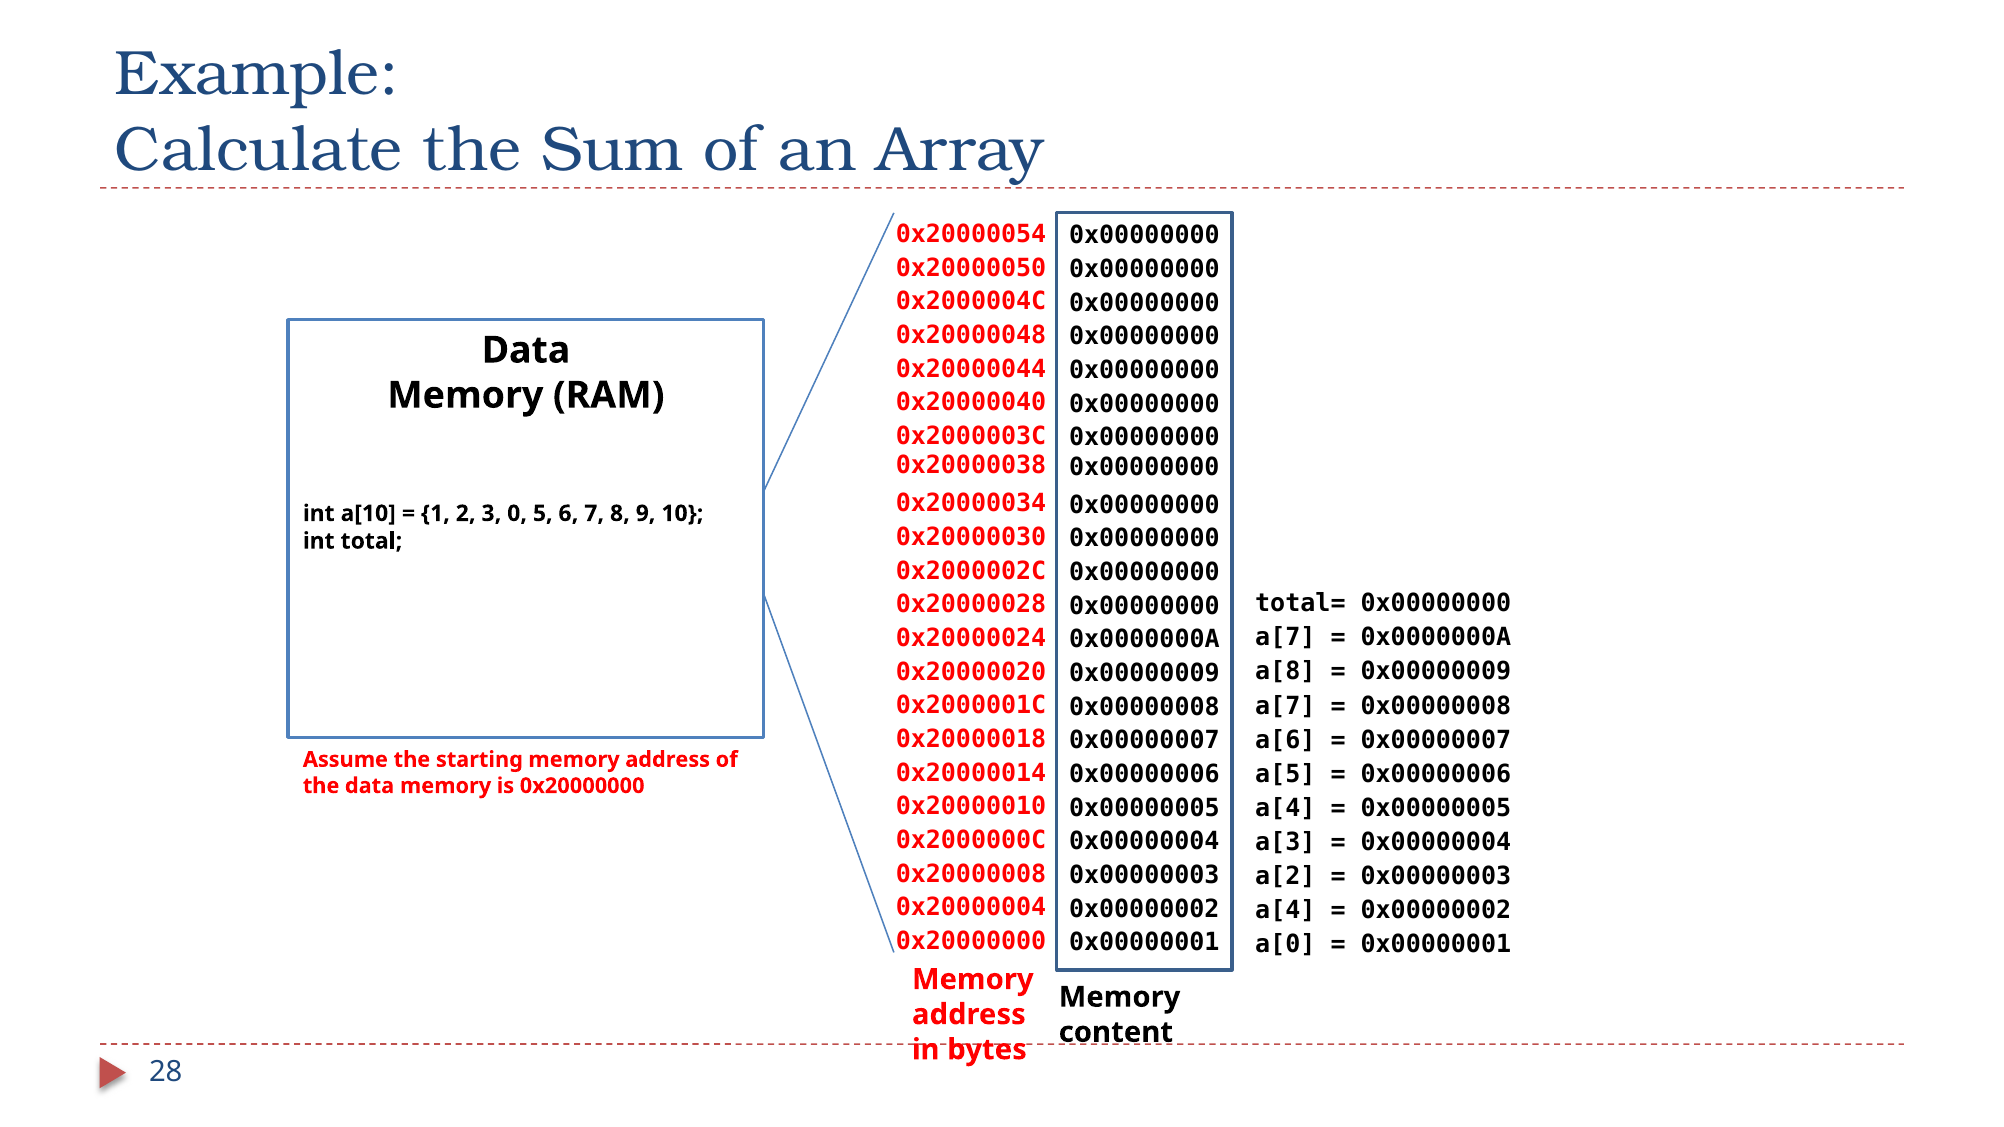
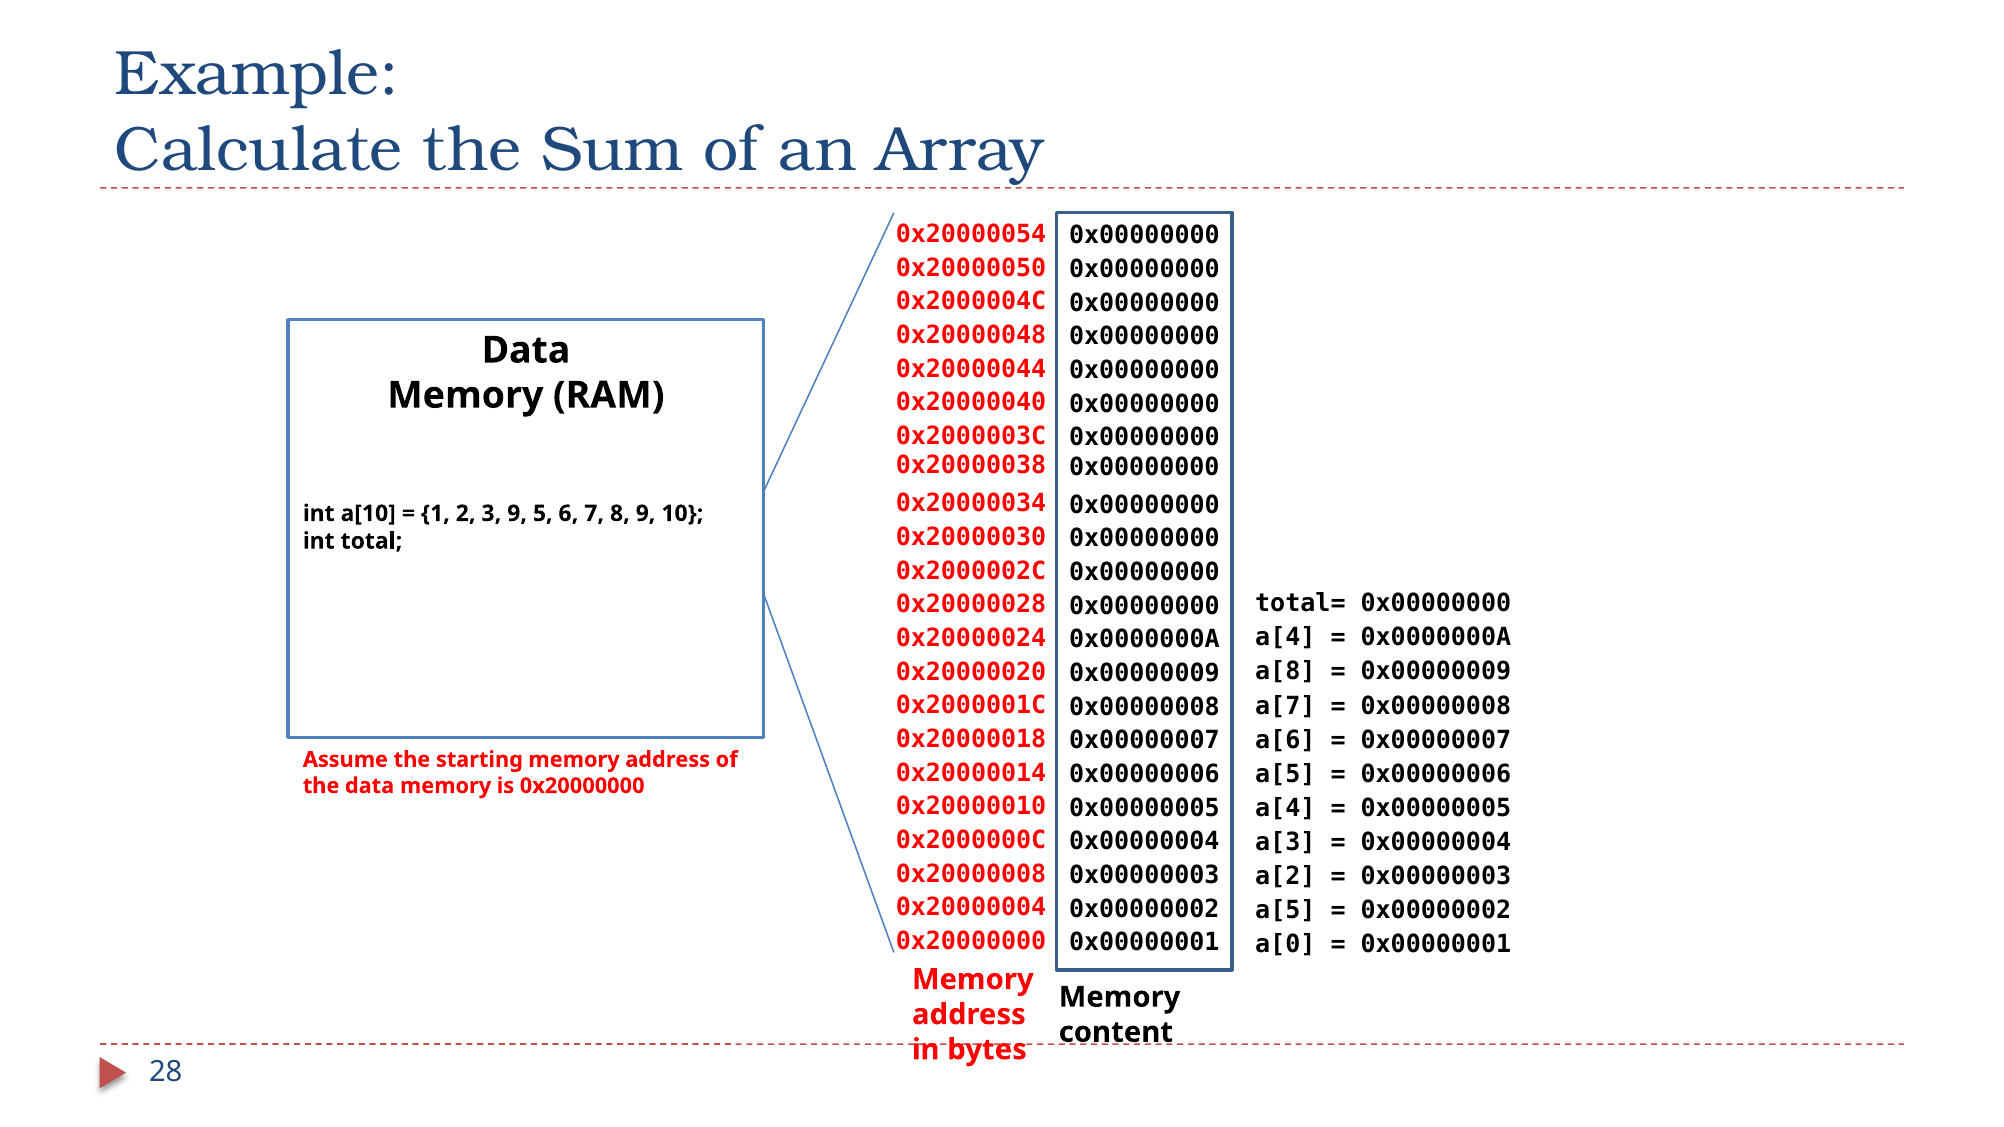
3 0: 0 -> 9
a[7 at (1285, 638): a[7 -> a[4
a[4 at (1285, 910): a[4 -> a[5
